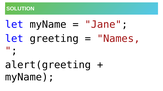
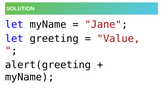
Names: Names -> Value
